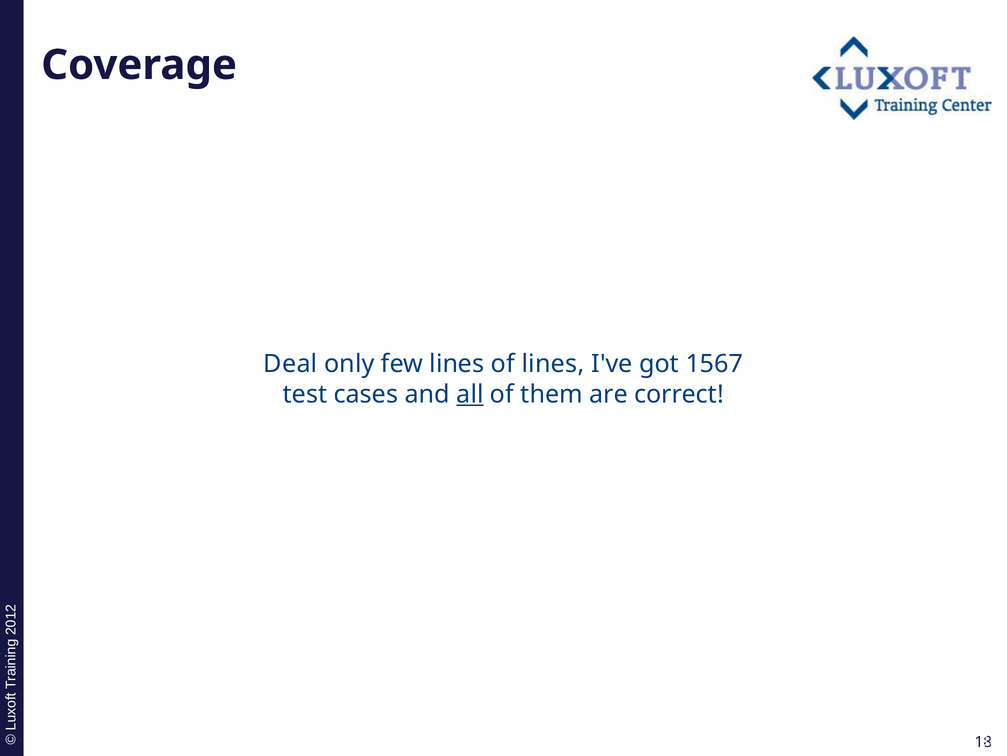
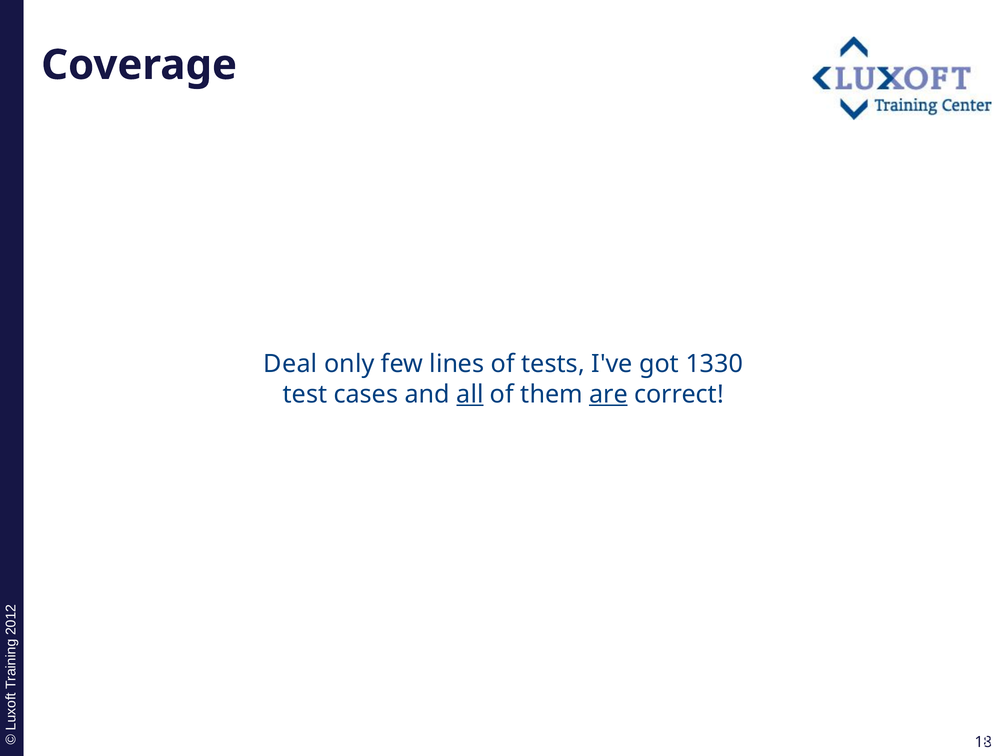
of lines: lines -> tests
1567: 1567 -> 1330
are underline: none -> present
